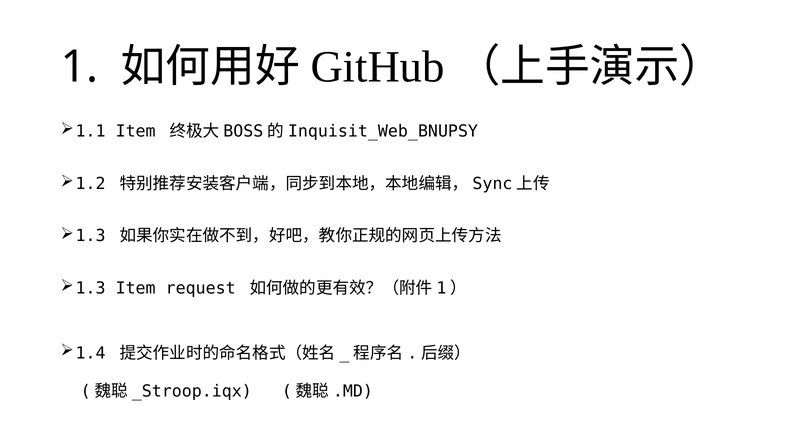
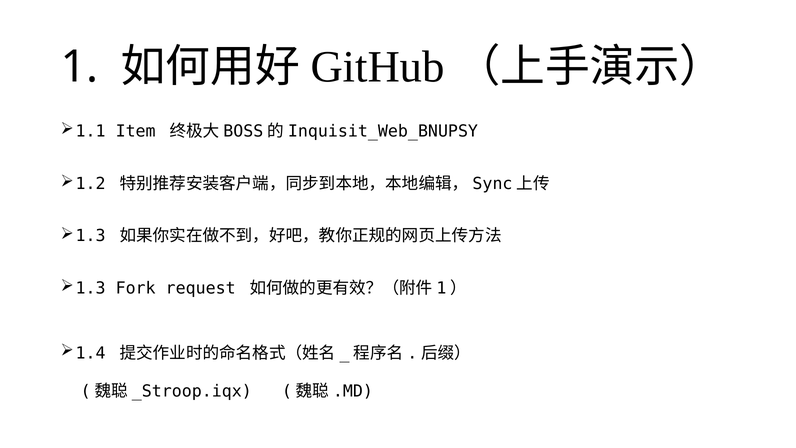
Item at (136, 288): Item -> Fork
